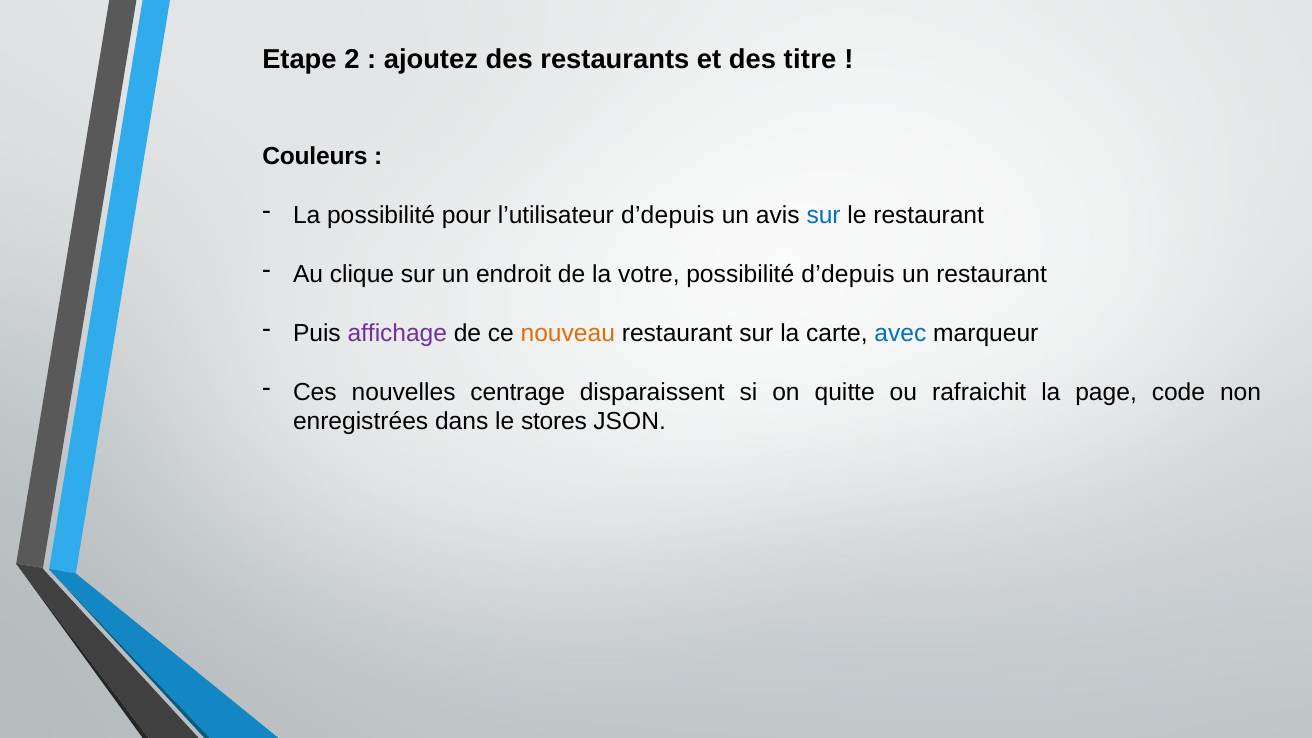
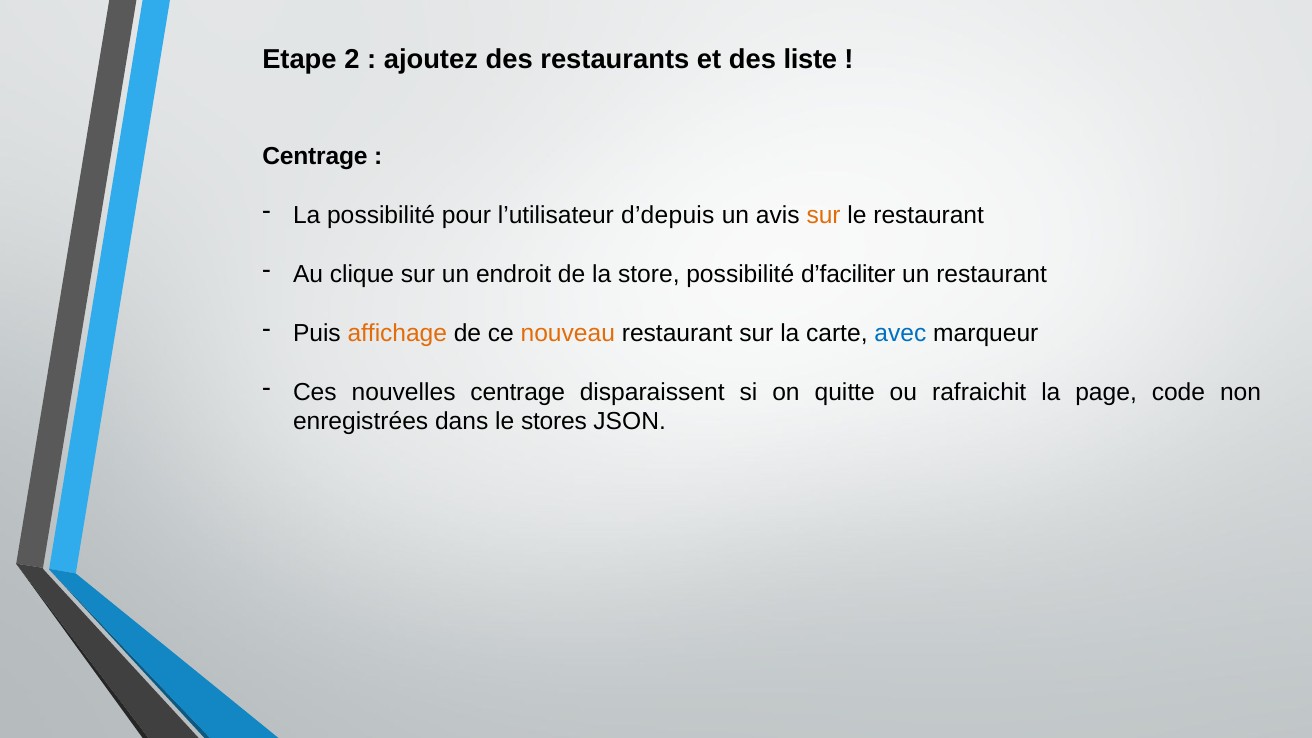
titre: titre -> liste
Couleurs at (315, 156): Couleurs -> Centrage
sur at (824, 215) colour: blue -> orange
votre: votre -> store
possibilité d’depuis: d’depuis -> d’faciliter
affichage colour: purple -> orange
